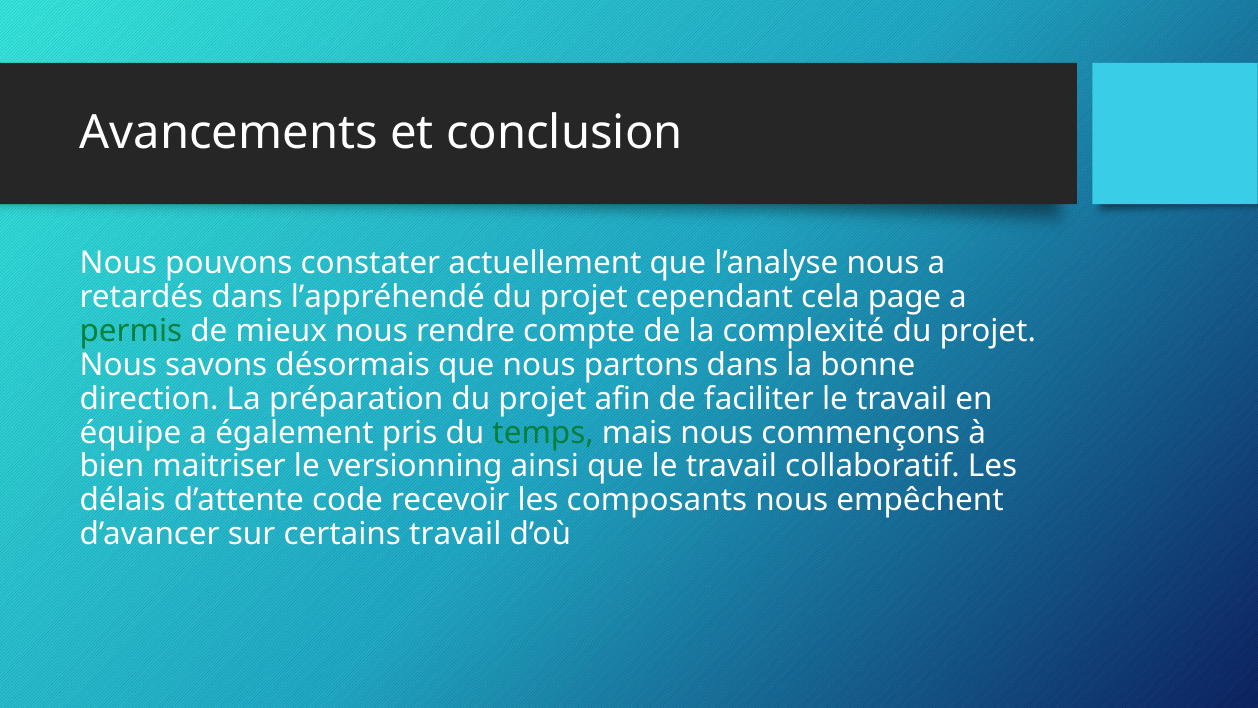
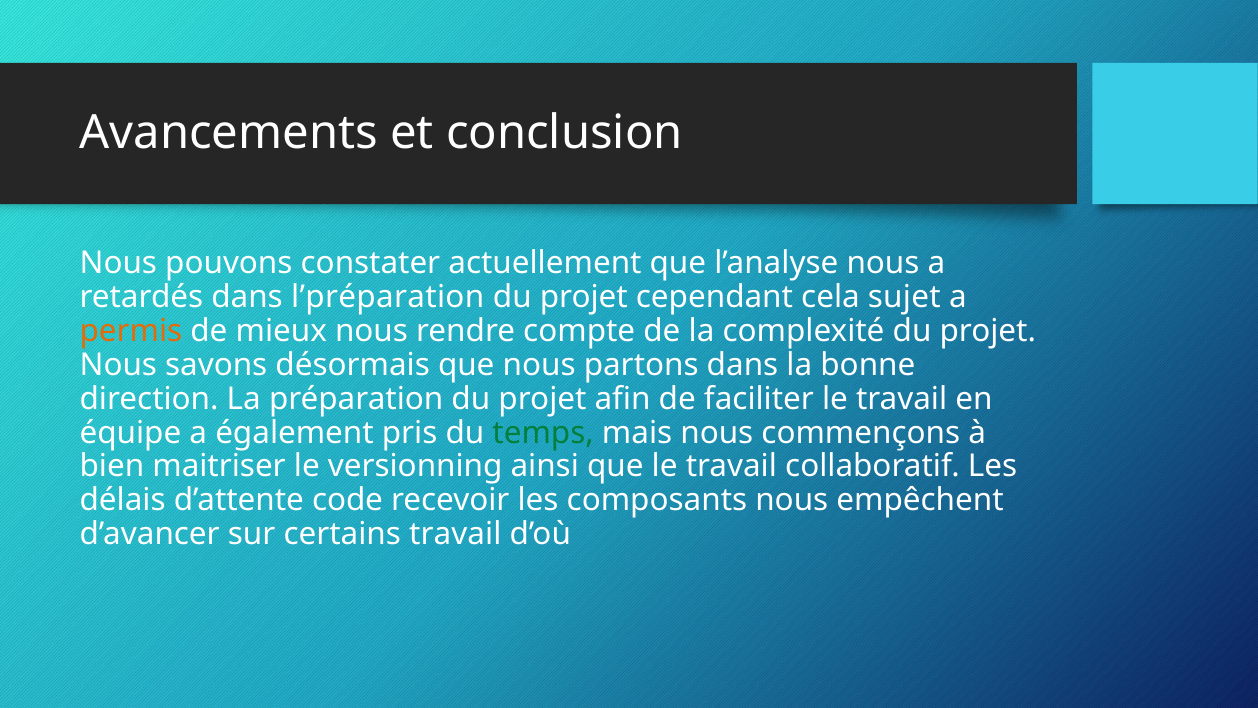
l’appréhendé: l’appréhendé -> l’préparation
page: page -> sujet
permis colour: green -> orange
